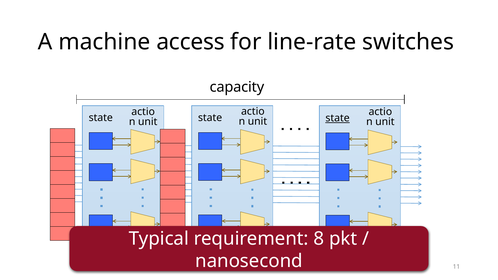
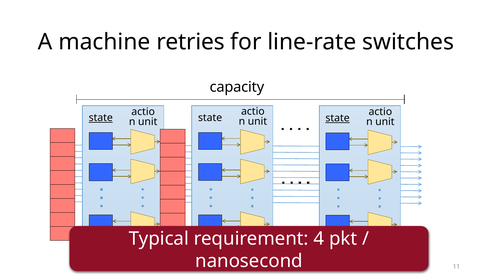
access: access -> retries
state at (101, 118) underline: none -> present
8: 8 -> 4
